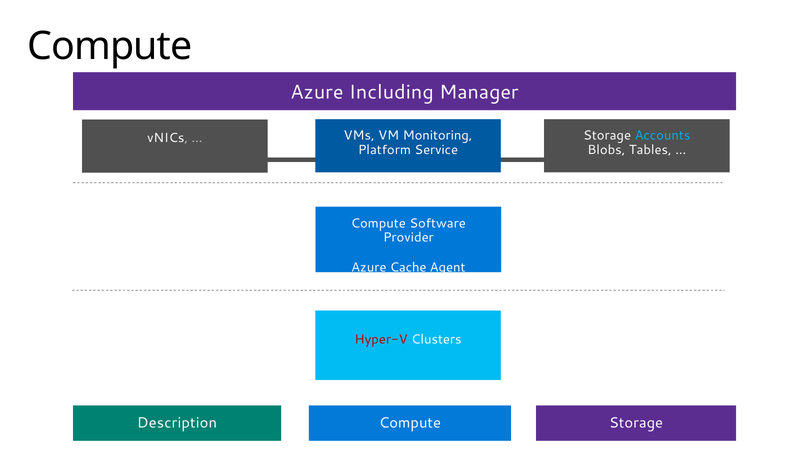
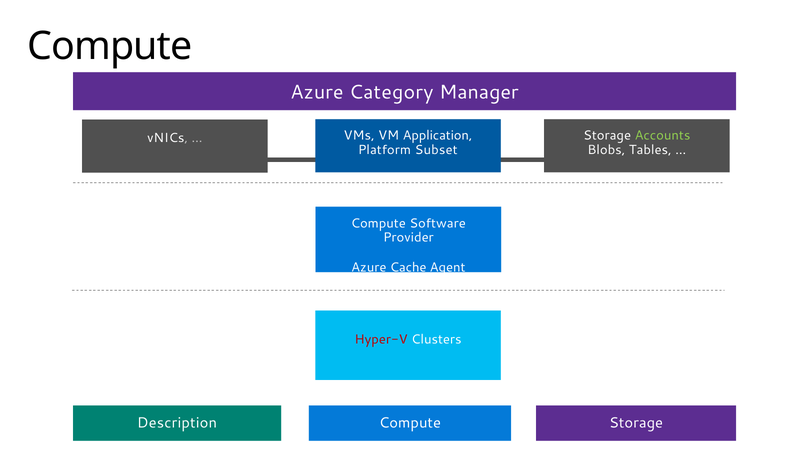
Including: Including -> Category
Accounts colour: light blue -> light green
Monitoring: Monitoring -> Application
Service: Service -> Subset
